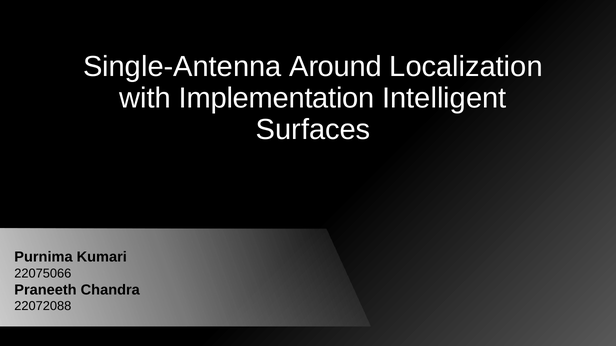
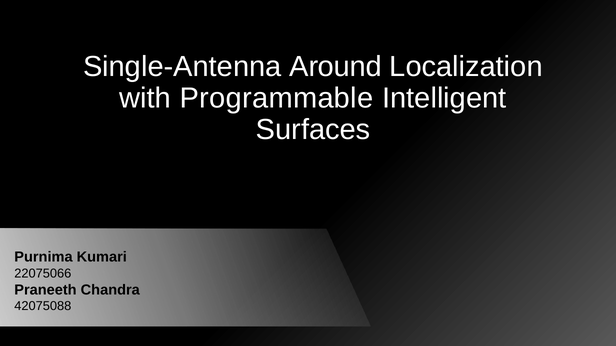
Implementation: Implementation -> Programmable
22072088: 22072088 -> 42075088
